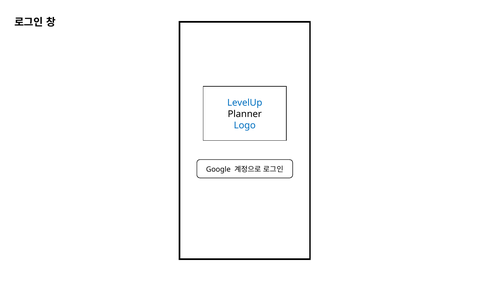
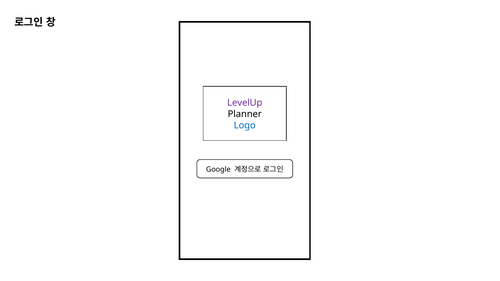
LevelUp colour: blue -> purple
